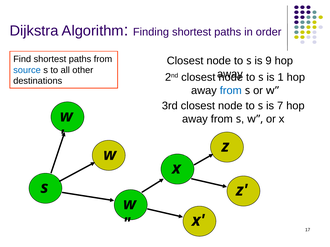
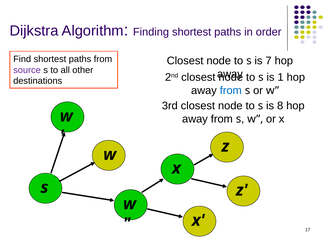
9: 9 -> 7
source colour: blue -> purple
7: 7 -> 8
